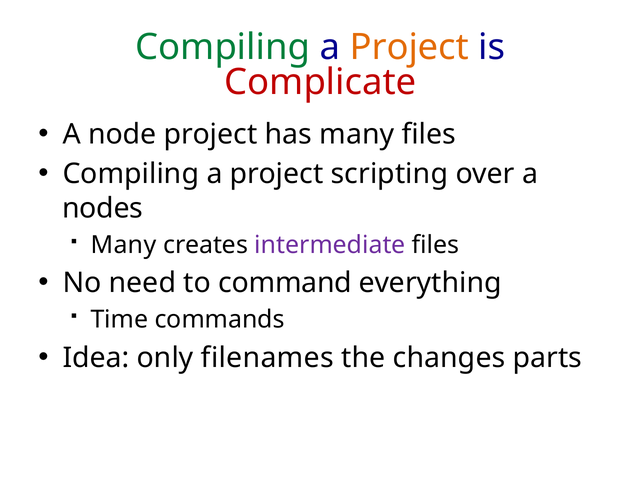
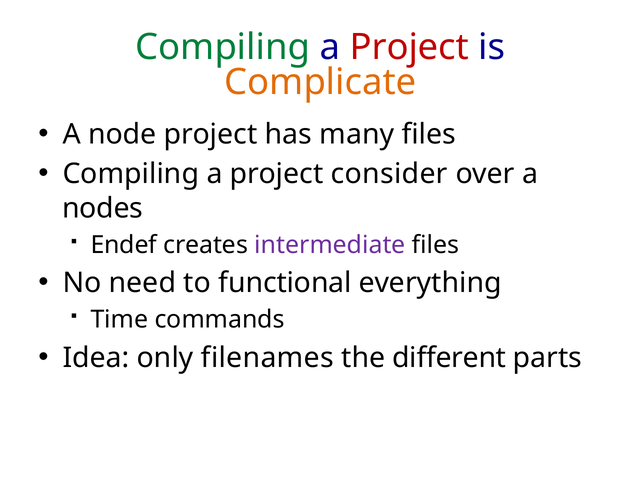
Project at (409, 47) colour: orange -> red
Complicate colour: red -> orange
scripting: scripting -> consider
Many at (124, 245): Many -> Endef
command: command -> functional
changes: changes -> different
